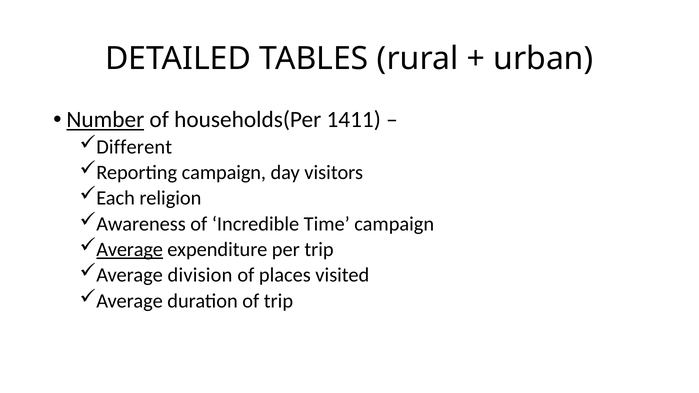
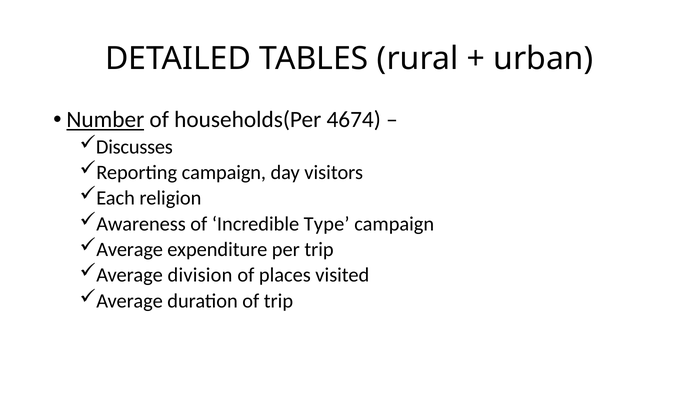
1411: 1411 -> 4674
Different: Different -> Discusses
Time: Time -> Type
Average at (130, 250) underline: present -> none
